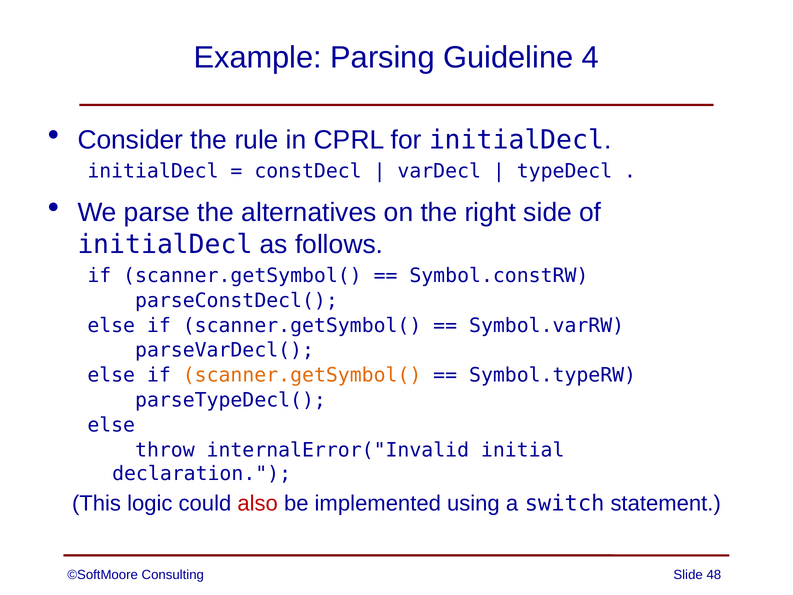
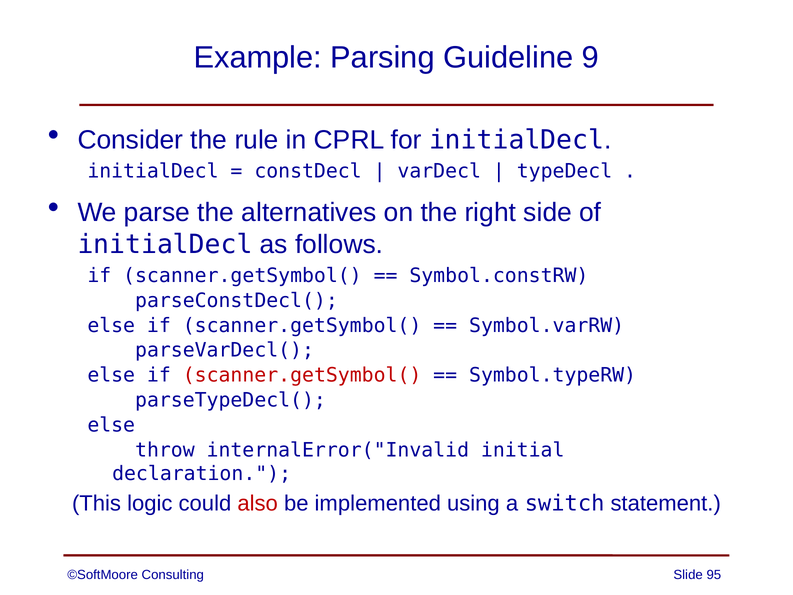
4: 4 -> 9
scanner.getSymbol( at (302, 375) colour: orange -> red
48: 48 -> 95
